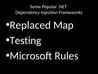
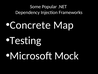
Replaced: Replaced -> Concrete
Rules: Rules -> Mock
